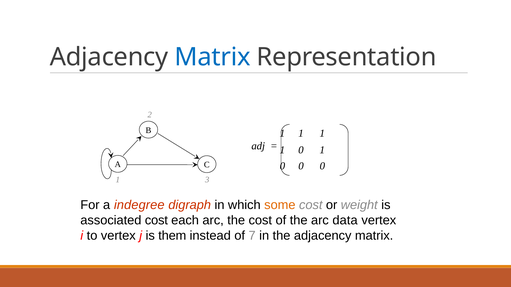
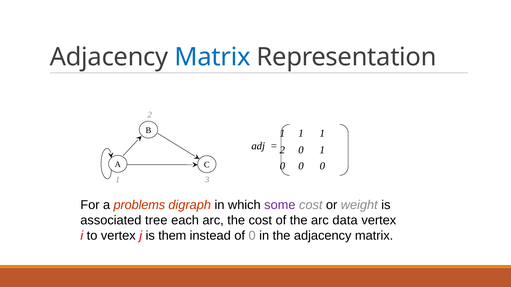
1 at (282, 150): 1 -> 2
indegree: indegree -> problems
some colour: orange -> purple
associated cost: cost -> tree
of 7: 7 -> 0
